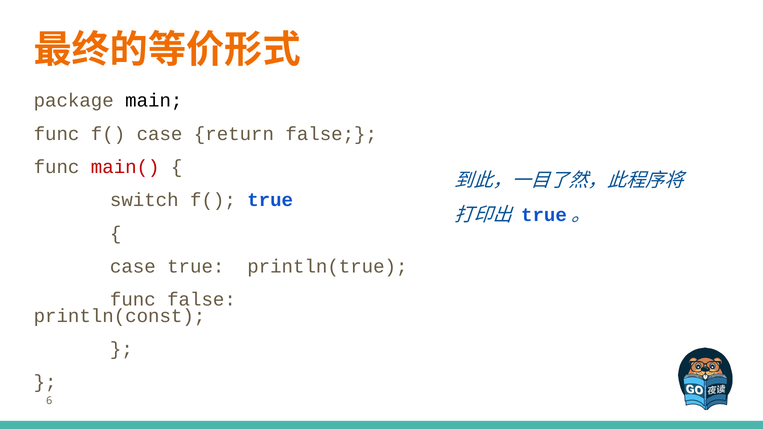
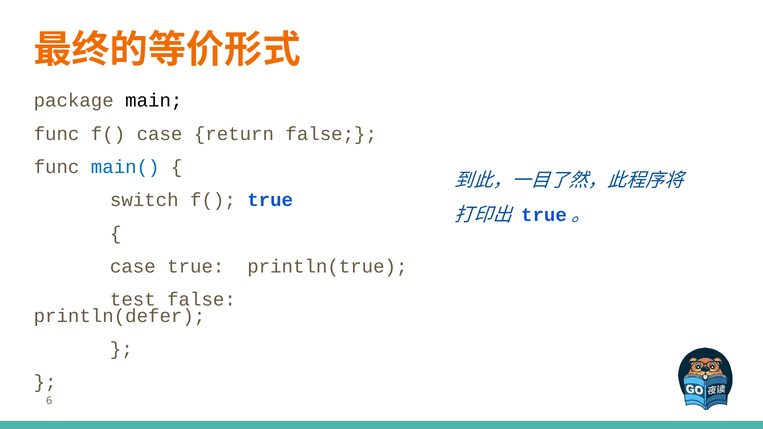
main( colour: red -> blue
func at (133, 300): func -> test
println(const: println(const -> println(defer
